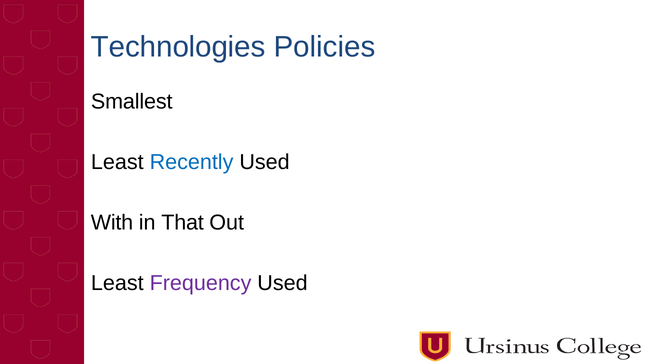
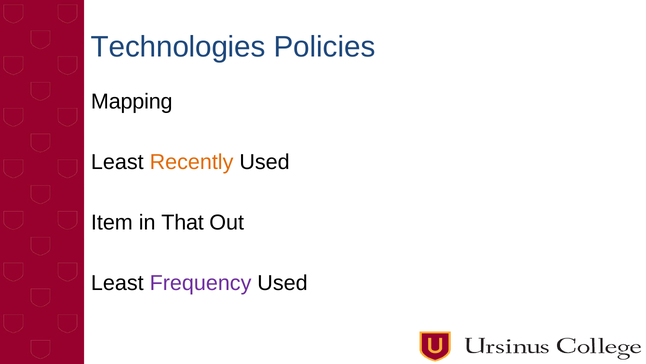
Smallest: Smallest -> Mapping
Recently colour: blue -> orange
With: With -> Item
